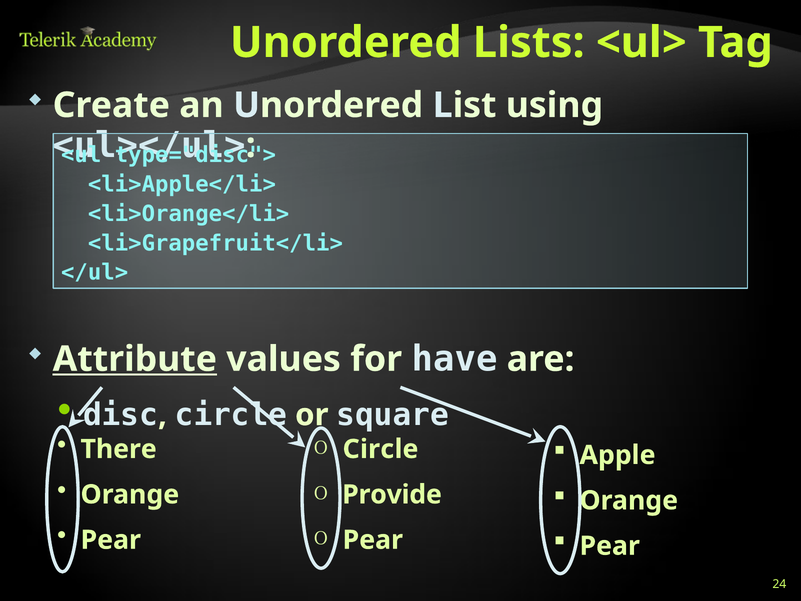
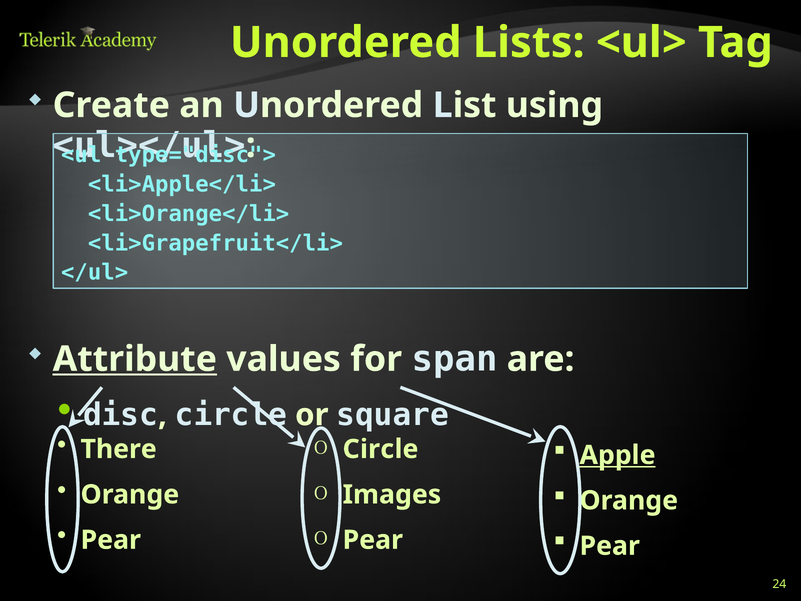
have: have -> span
Apple underline: none -> present
Provide: Provide -> Images
